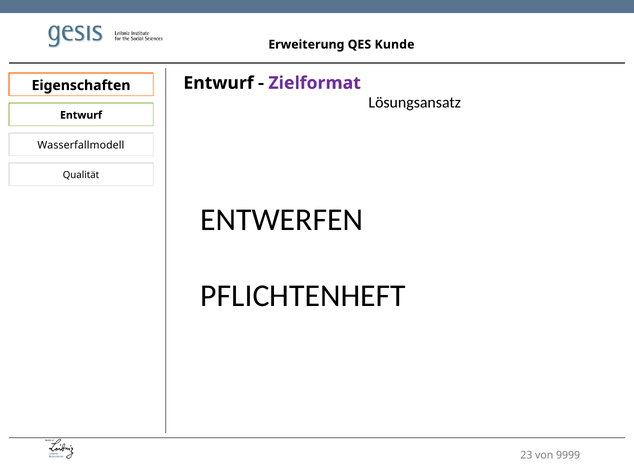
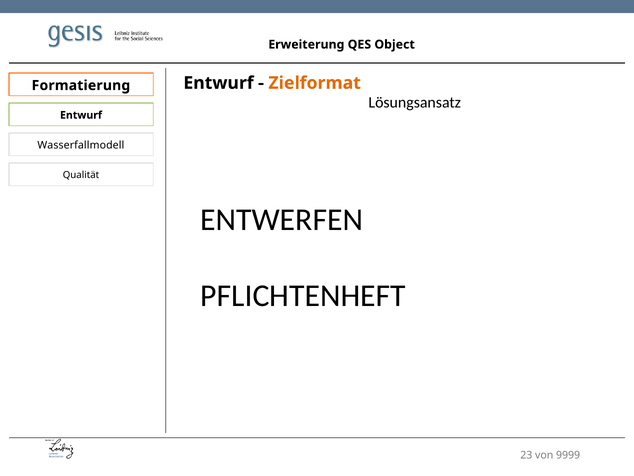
Kunde: Kunde -> Object
Zielformat colour: purple -> orange
Eigenschaften: Eigenschaften -> Formatierung
